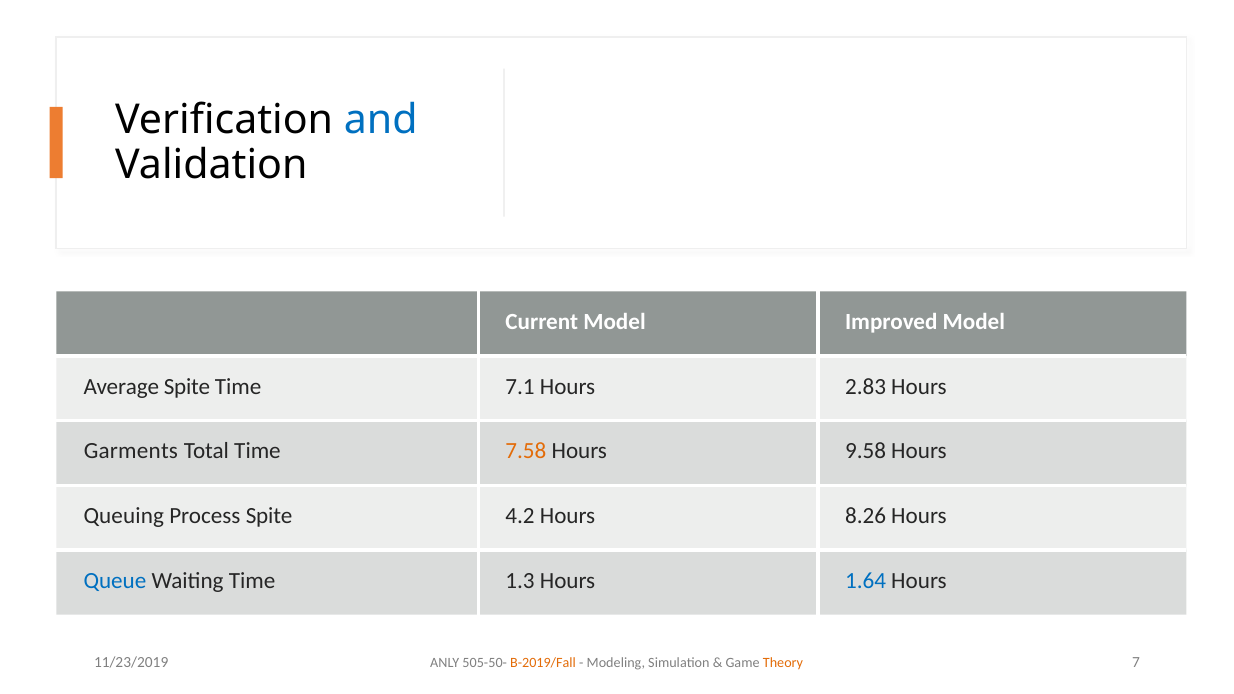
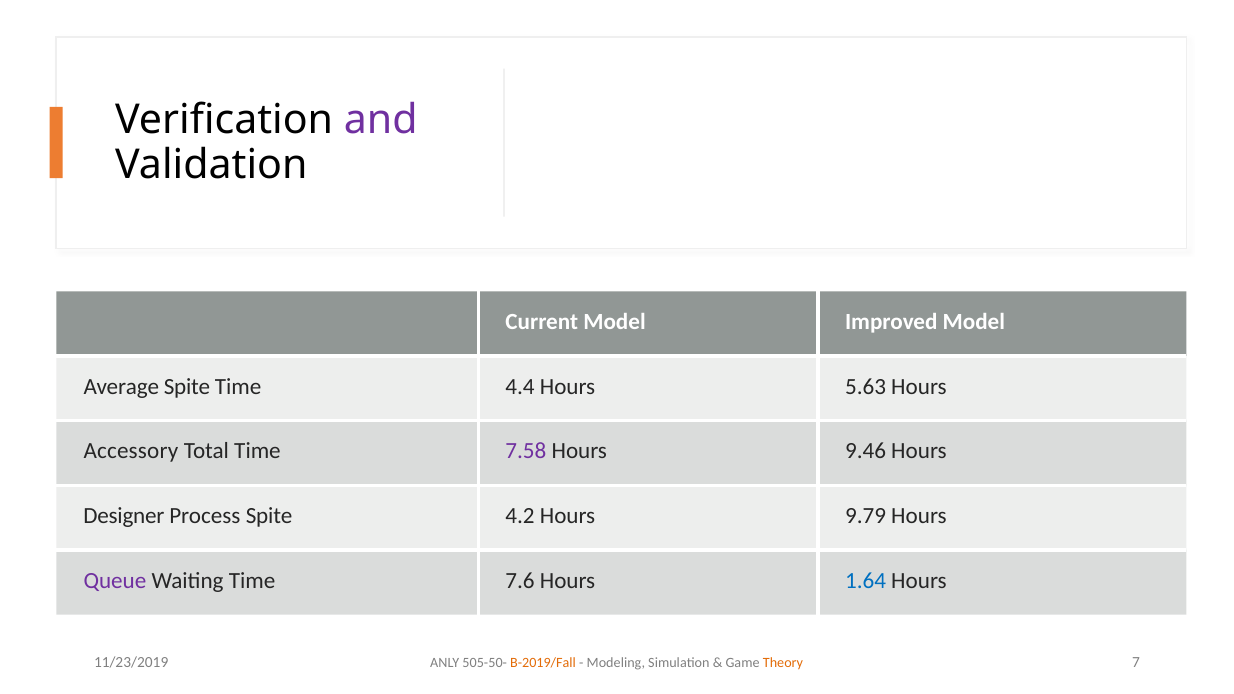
and colour: blue -> purple
7.1: 7.1 -> 4.4
2.83: 2.83 -> 5.63
Garments: Garments -> Accessory
7.58 colour: orange -> purple
9.58: 9.58 -> 9.46
Queuing: Queuing -> Designer
8.26: 8.26 -> 9.79
Queue colour: blue -> purple
1.3: 1.3 -> 7.6
